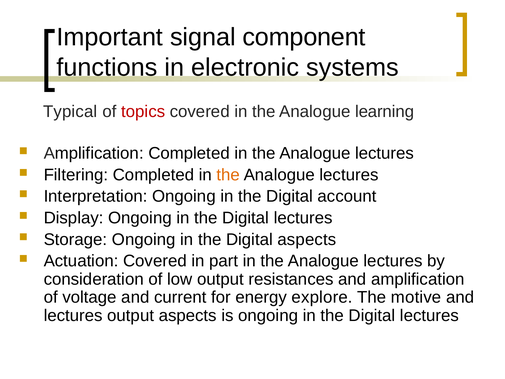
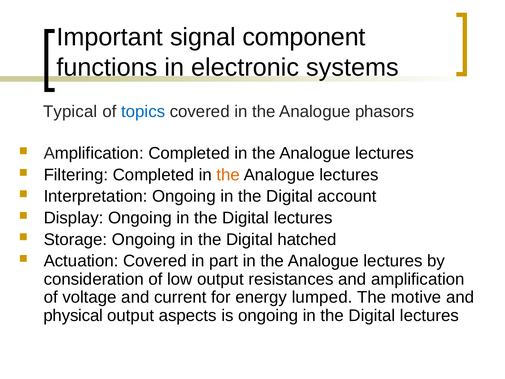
topics colour: red -> blue
learning: learning -> phasors
Digital aspects: aspects -> hatched
explore: explore -> lumped
lectures at (73, 315): lectures -> physical
